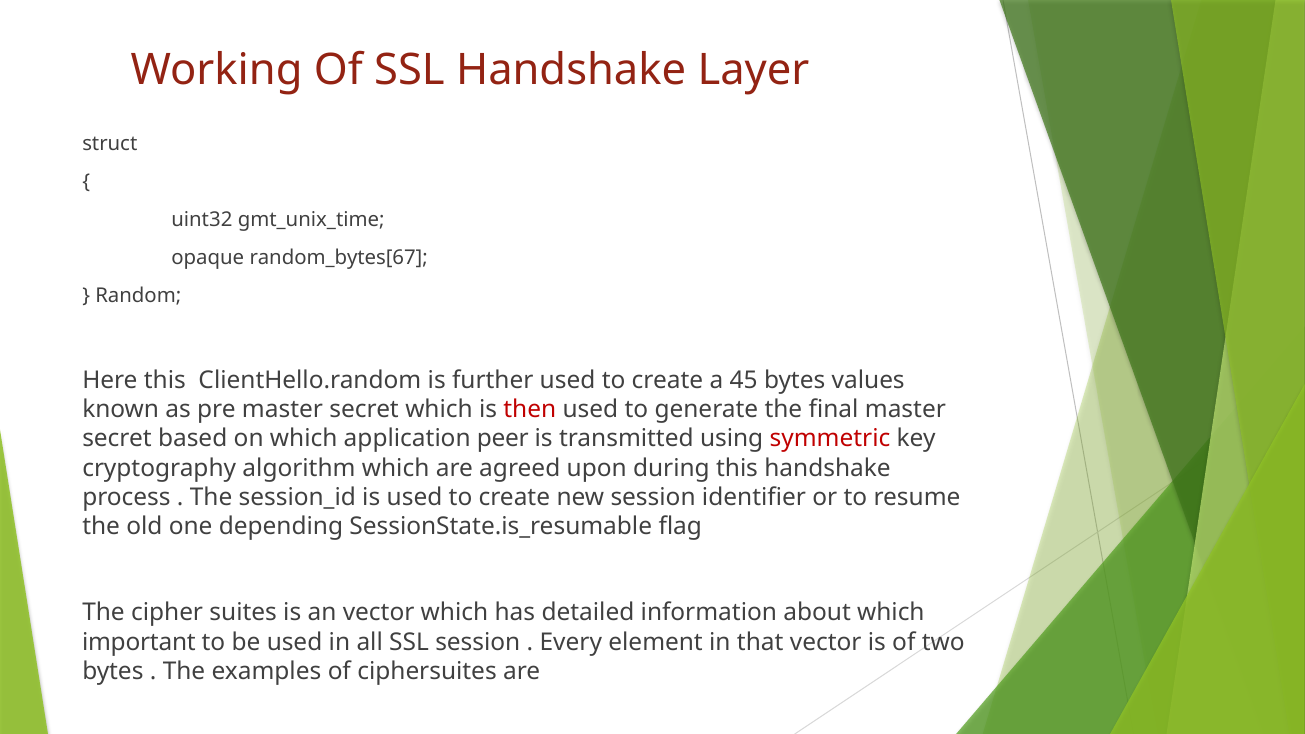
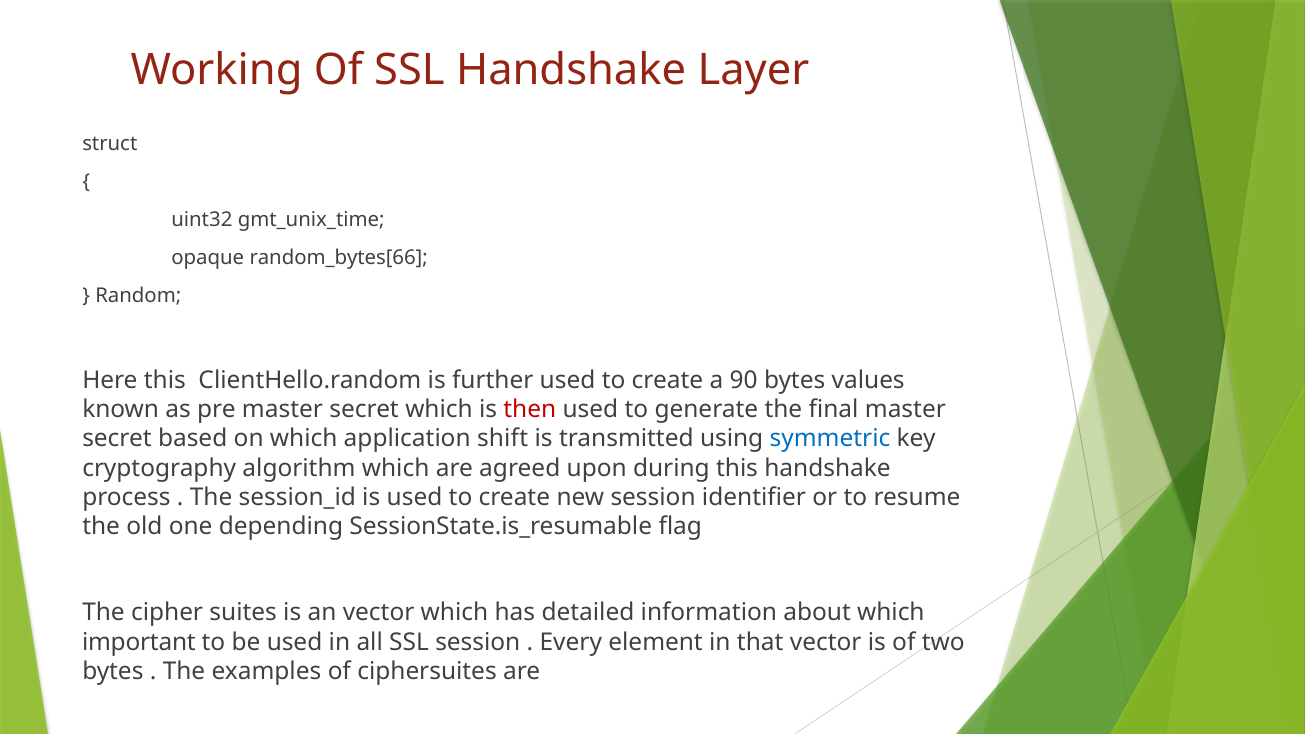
random_bytes[67: random_bytes[67 -> random_bytes[66
45: 45 -> 90
peer: peer -> shift
symmetric colour: red -> blue
